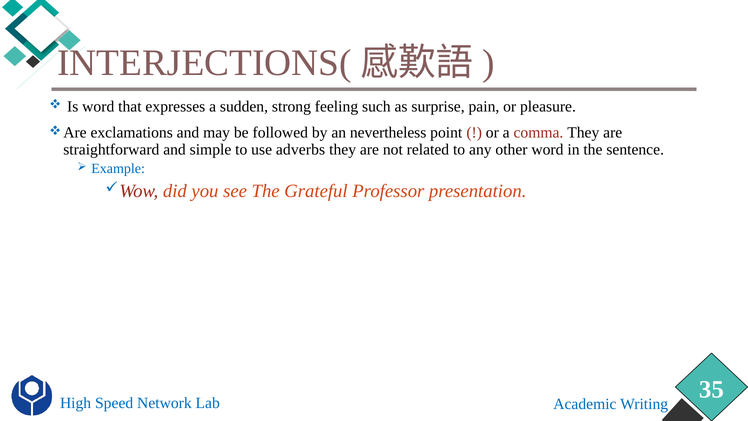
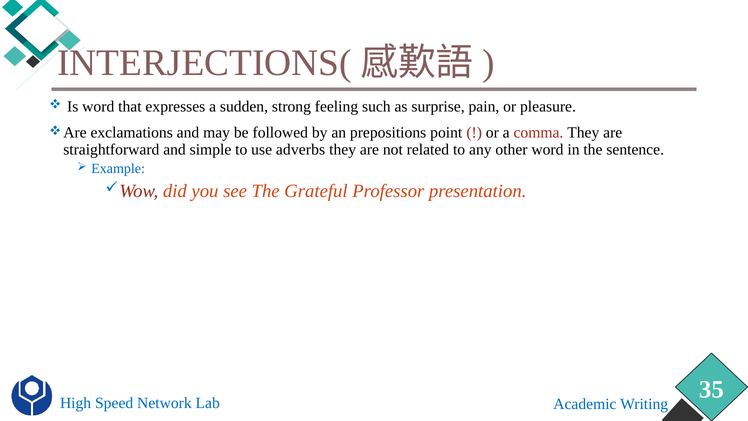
nevertheless: nevertheless -> prepositions
